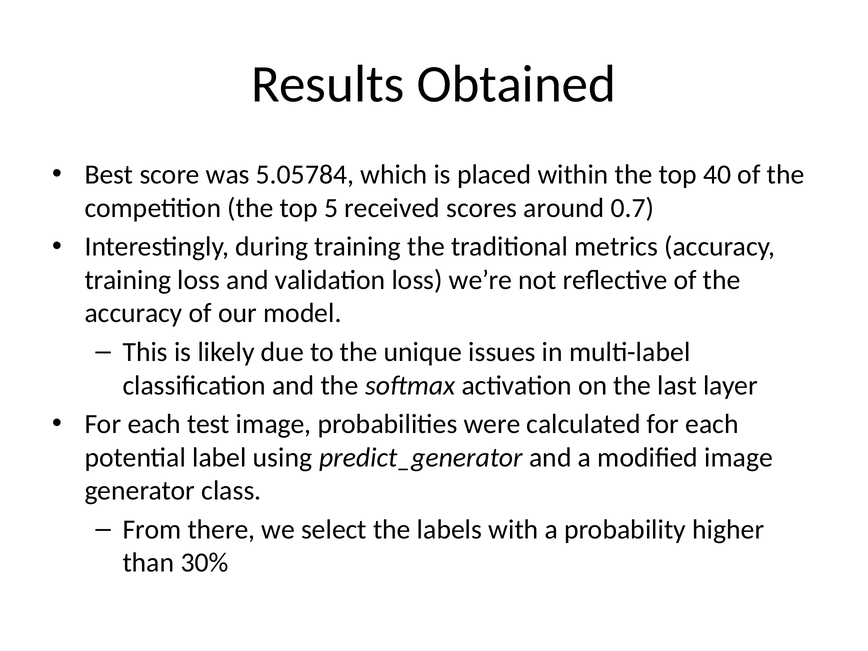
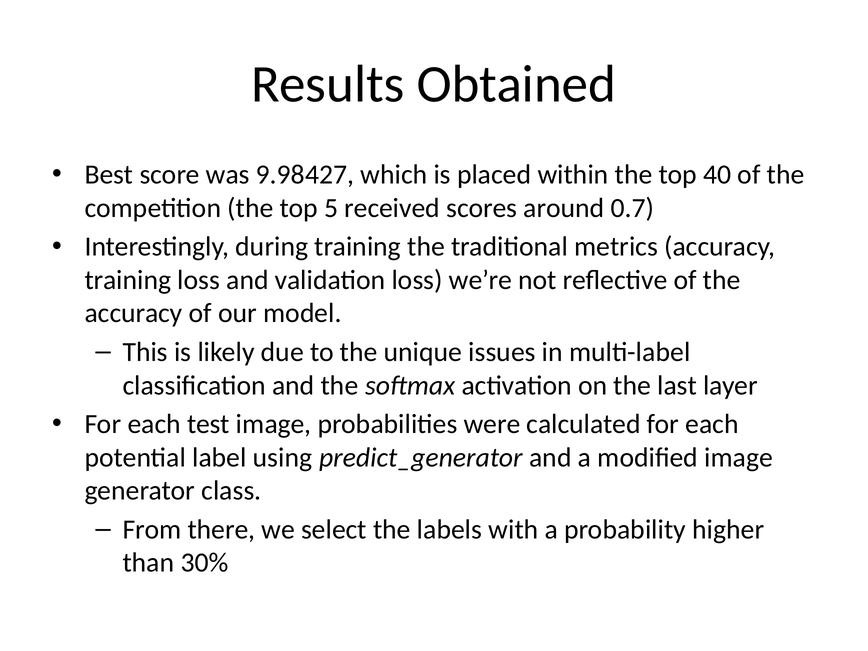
5.05784: 5.05784 -> 9.98427
